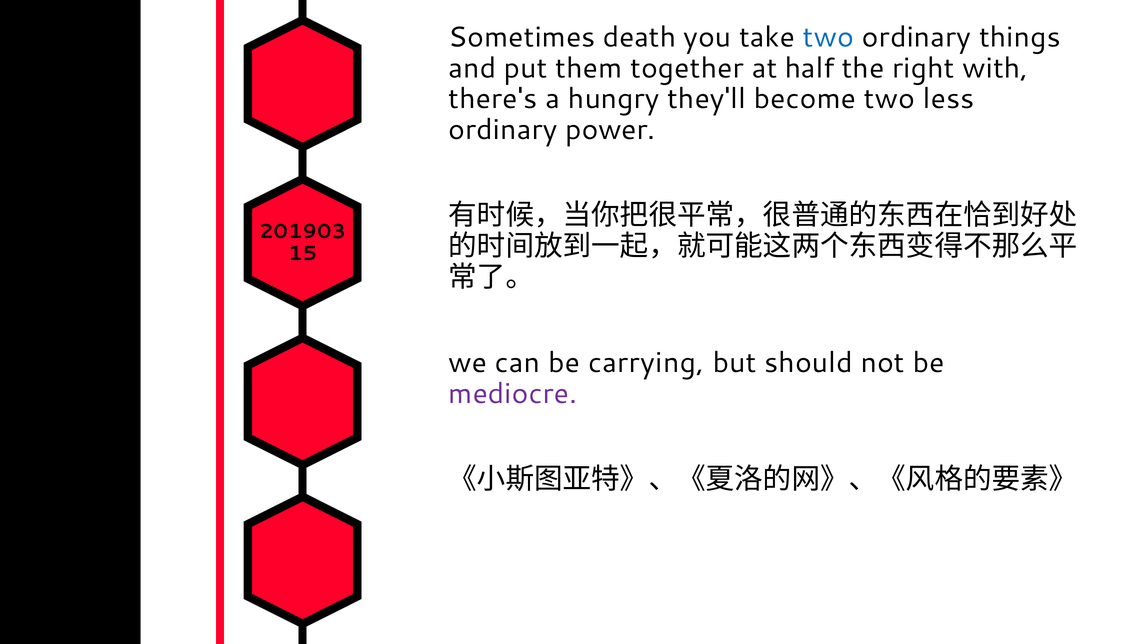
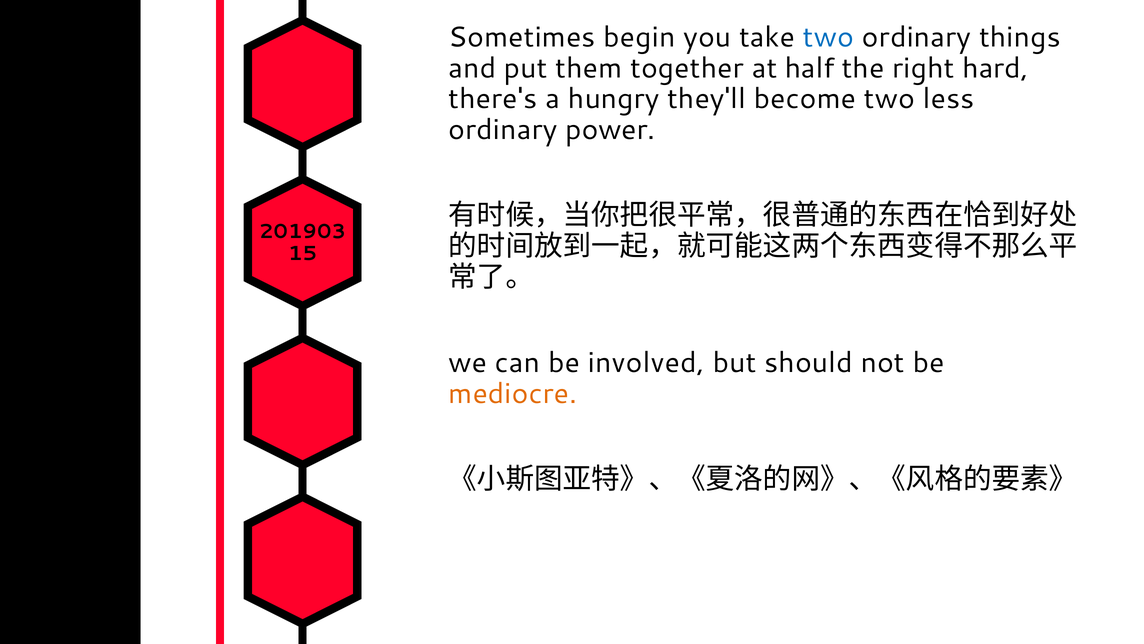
death: death -> begin
with: with -> hard
carrying: carrying -> involved
mediocre colour: purple -> orange
